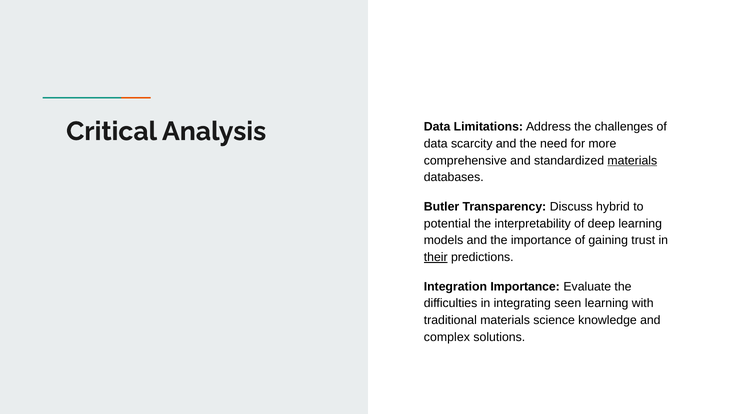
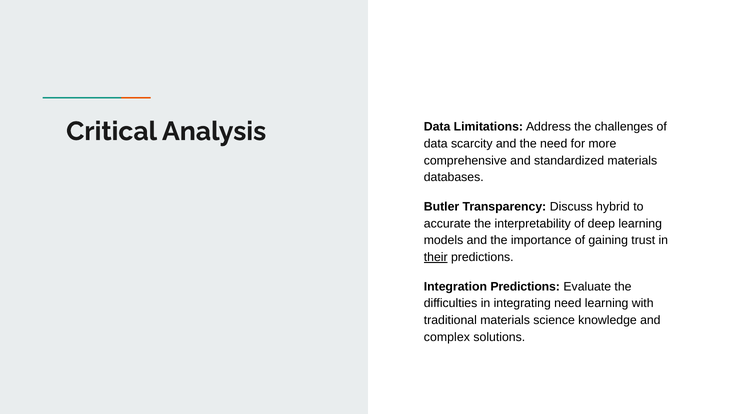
materials at (632, 160) underline: present -> none
potential: potential -> accurate
Integration Importance: Importance -> Predictions
integrating seen: seen -> need
